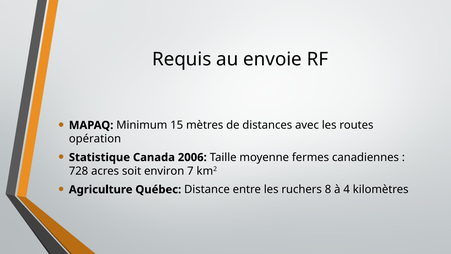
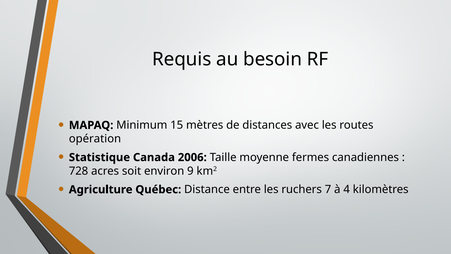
envoie: envoie -> besoin
7: 7 -> 9
8: 8 -> 7
